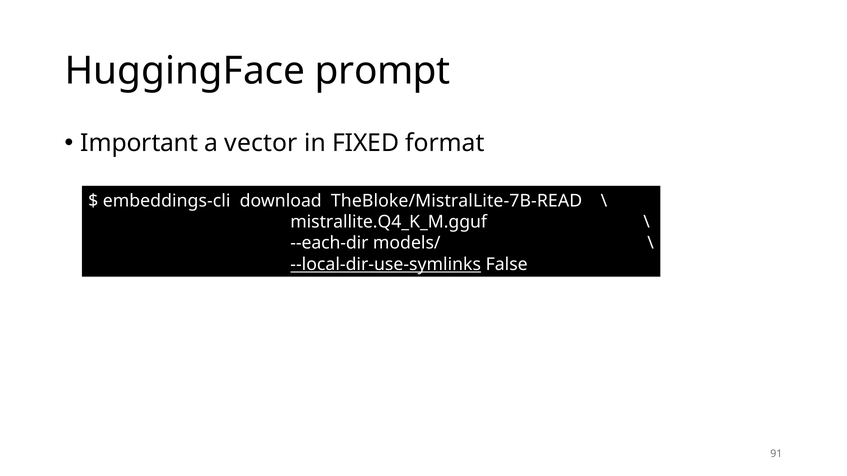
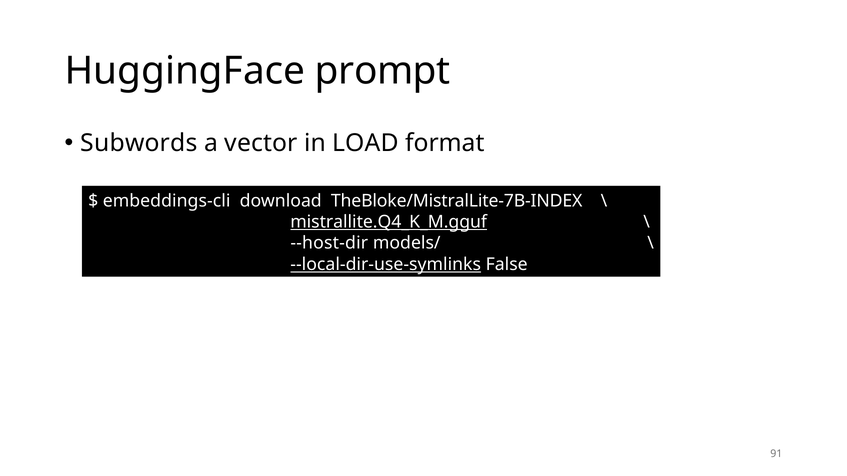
Important: Important -> Subwords
FIXED: FIXED -> LOAD
TheBloke/MistralLite-7B-READ: TheBloke/MistralLite-7B-READ -> TheBloke/MistralLite-7B-INDEX
mistrallite.Q4_K_M.gguf underline: none -> present
--each-dir: --each-dir -> --host-dir
